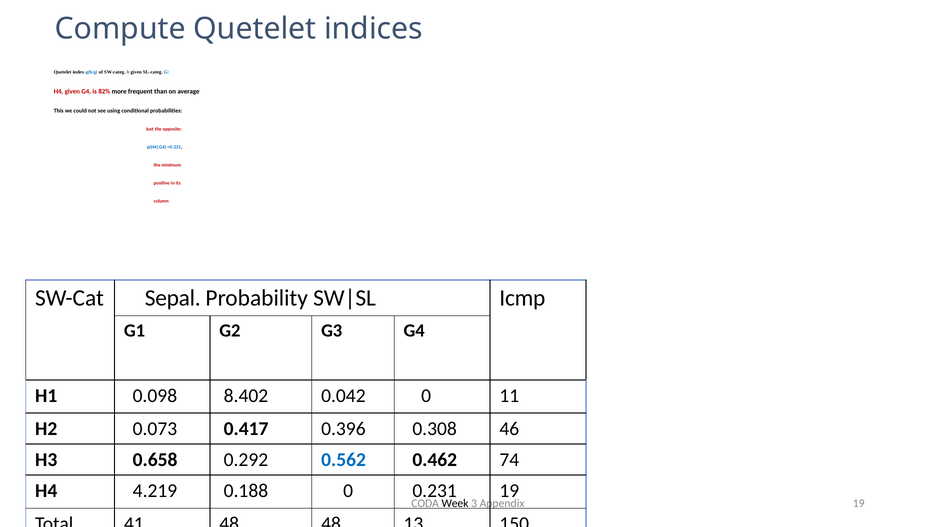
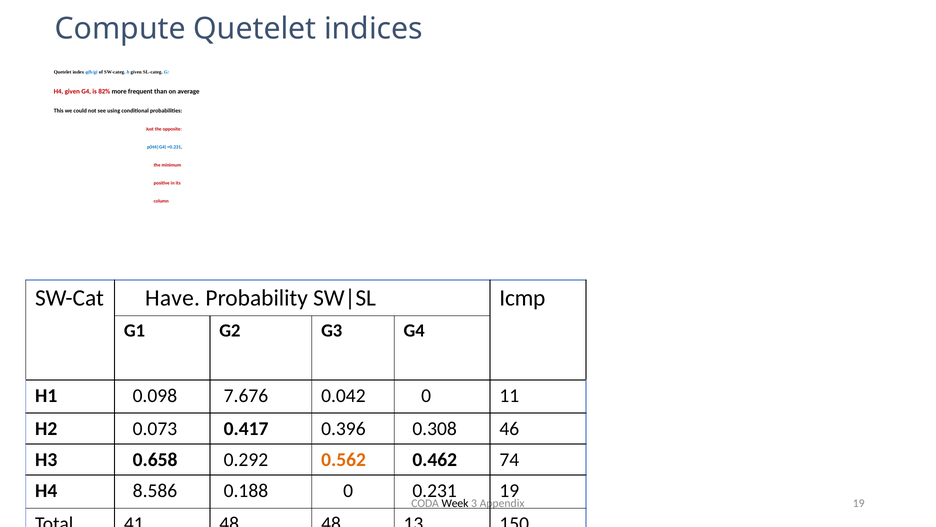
Sepal: Sepal -> Have
8.402: 8.402 -> 7.676
0.562 colour: blue -> orange
4.219: 4.219 -> 8.586
